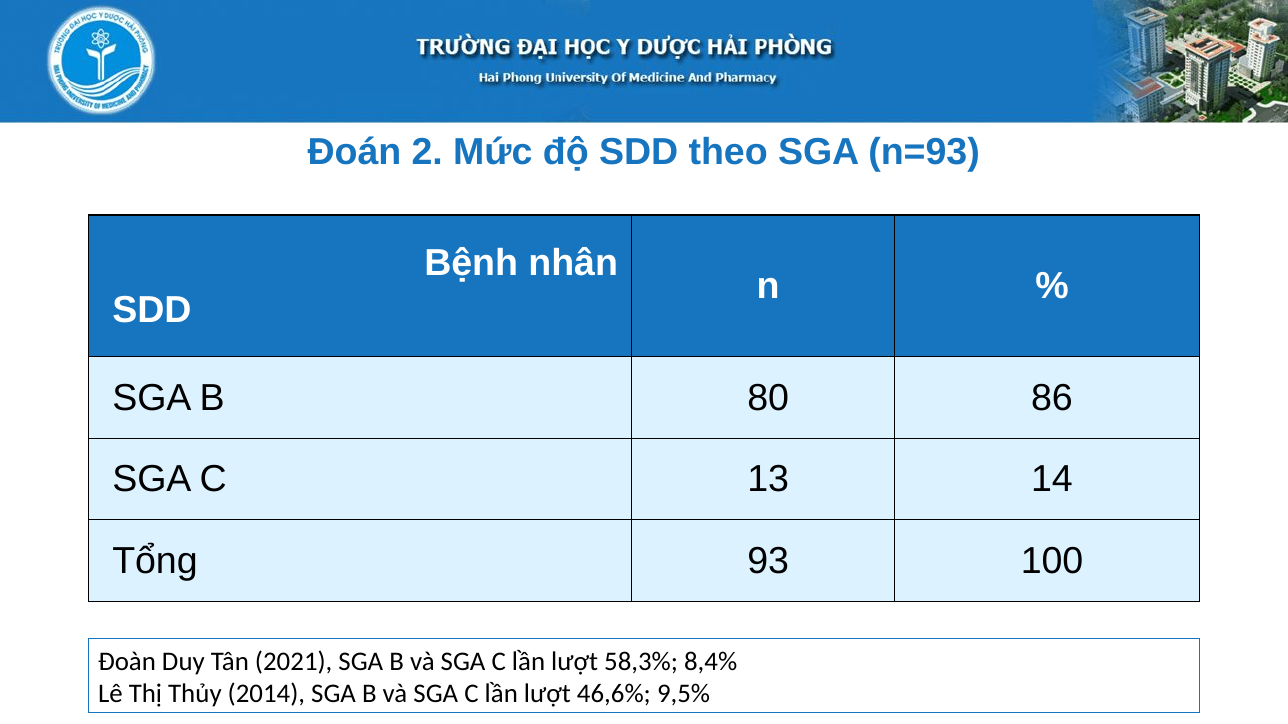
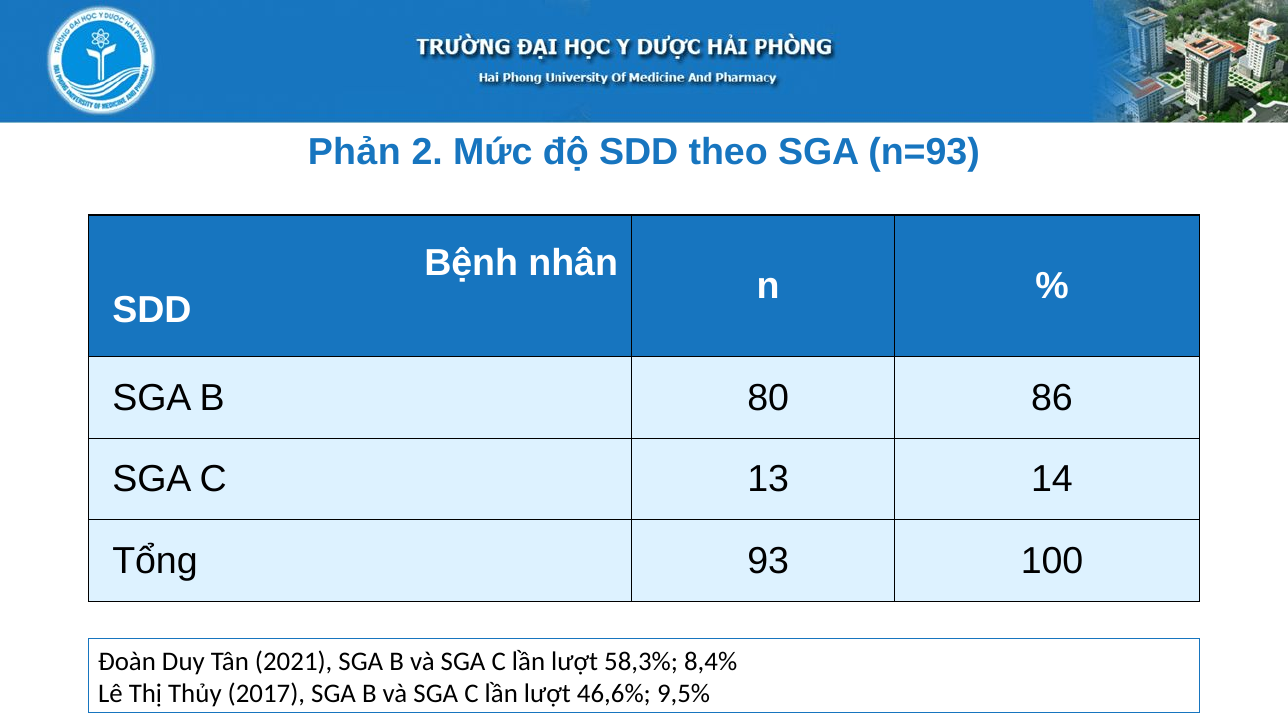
Đoán: Đoán -> Phản
2014: 2014 -> 2017
